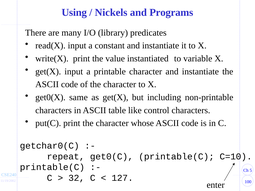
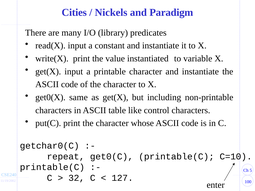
Using: Using -> Cities
Programs: Programs -> Paradigm
